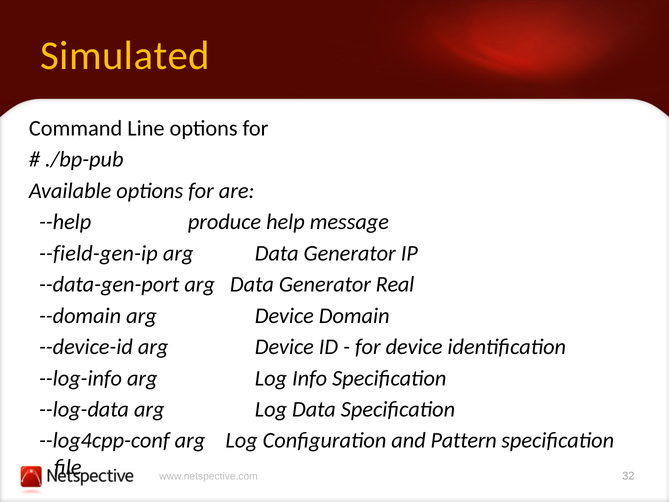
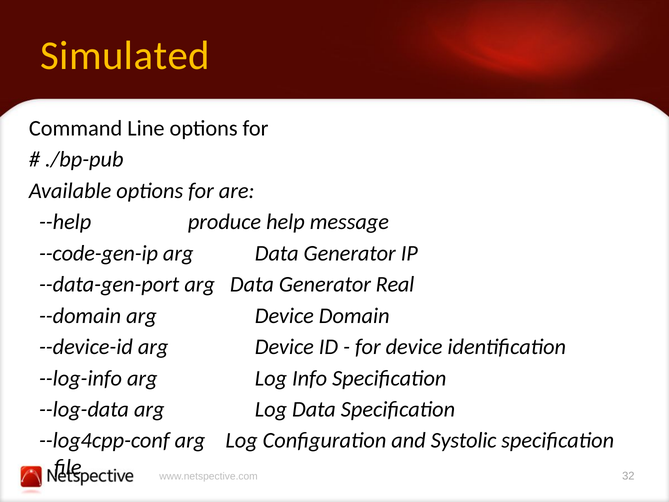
--field-gen-ip: --field-gen-ip -> --code-gen-ip
Pattern: Pattern -> Systolic
